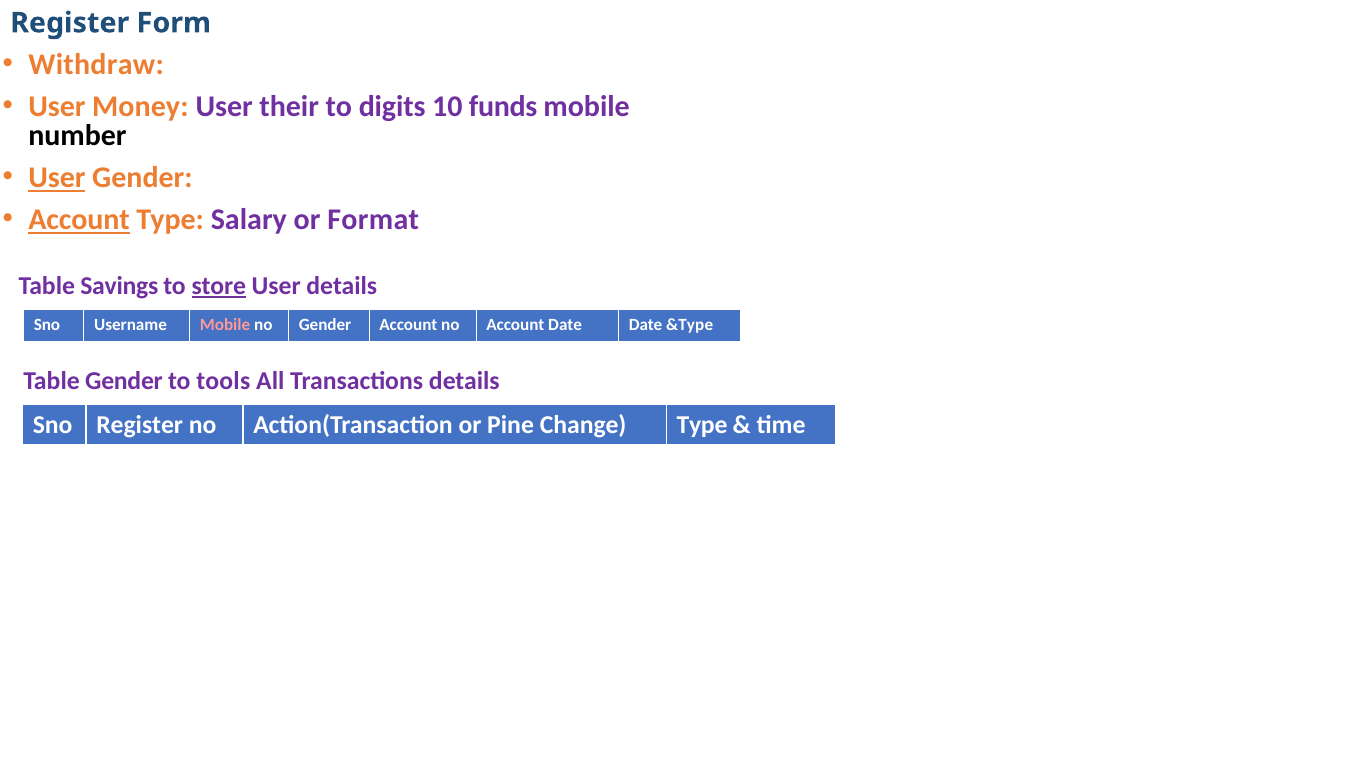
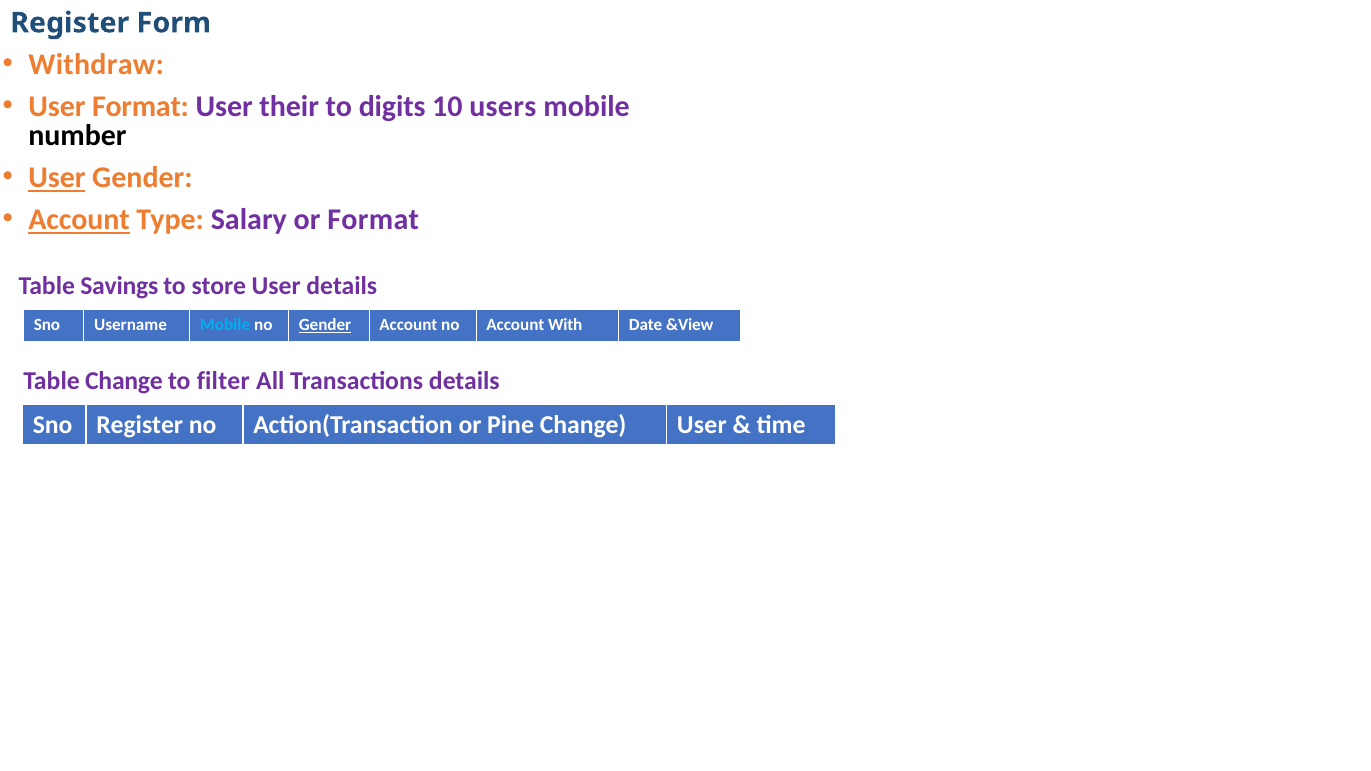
User Money: Money -> Format
funds: funds -> users
store underline: present -> none
Mobile at (225, 325) colour: pink -> light blue
Gender at (325, 325) underline: none -> present
Account Date: Date -> With
&Type: &Type -> &View
Table Gender: Gender -> Change
tools: tools -> filter
Change Type: Type -> User
